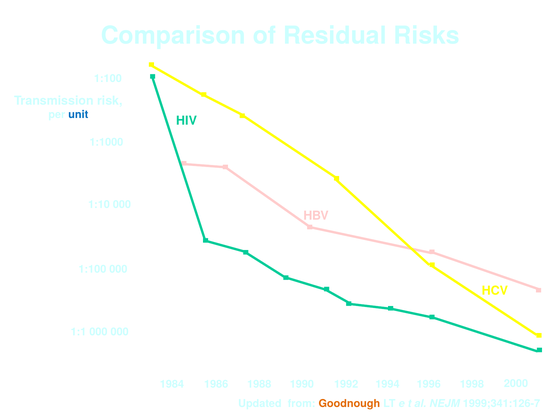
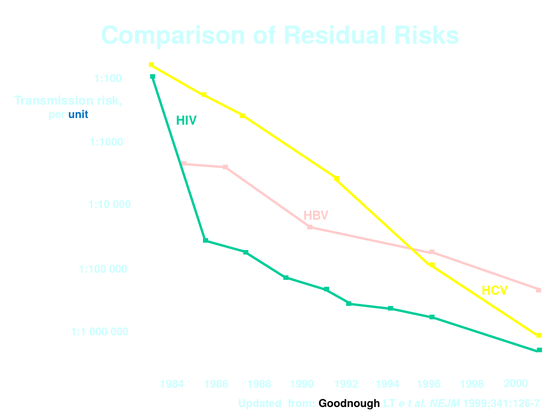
Goodnough colour: orange -> black
